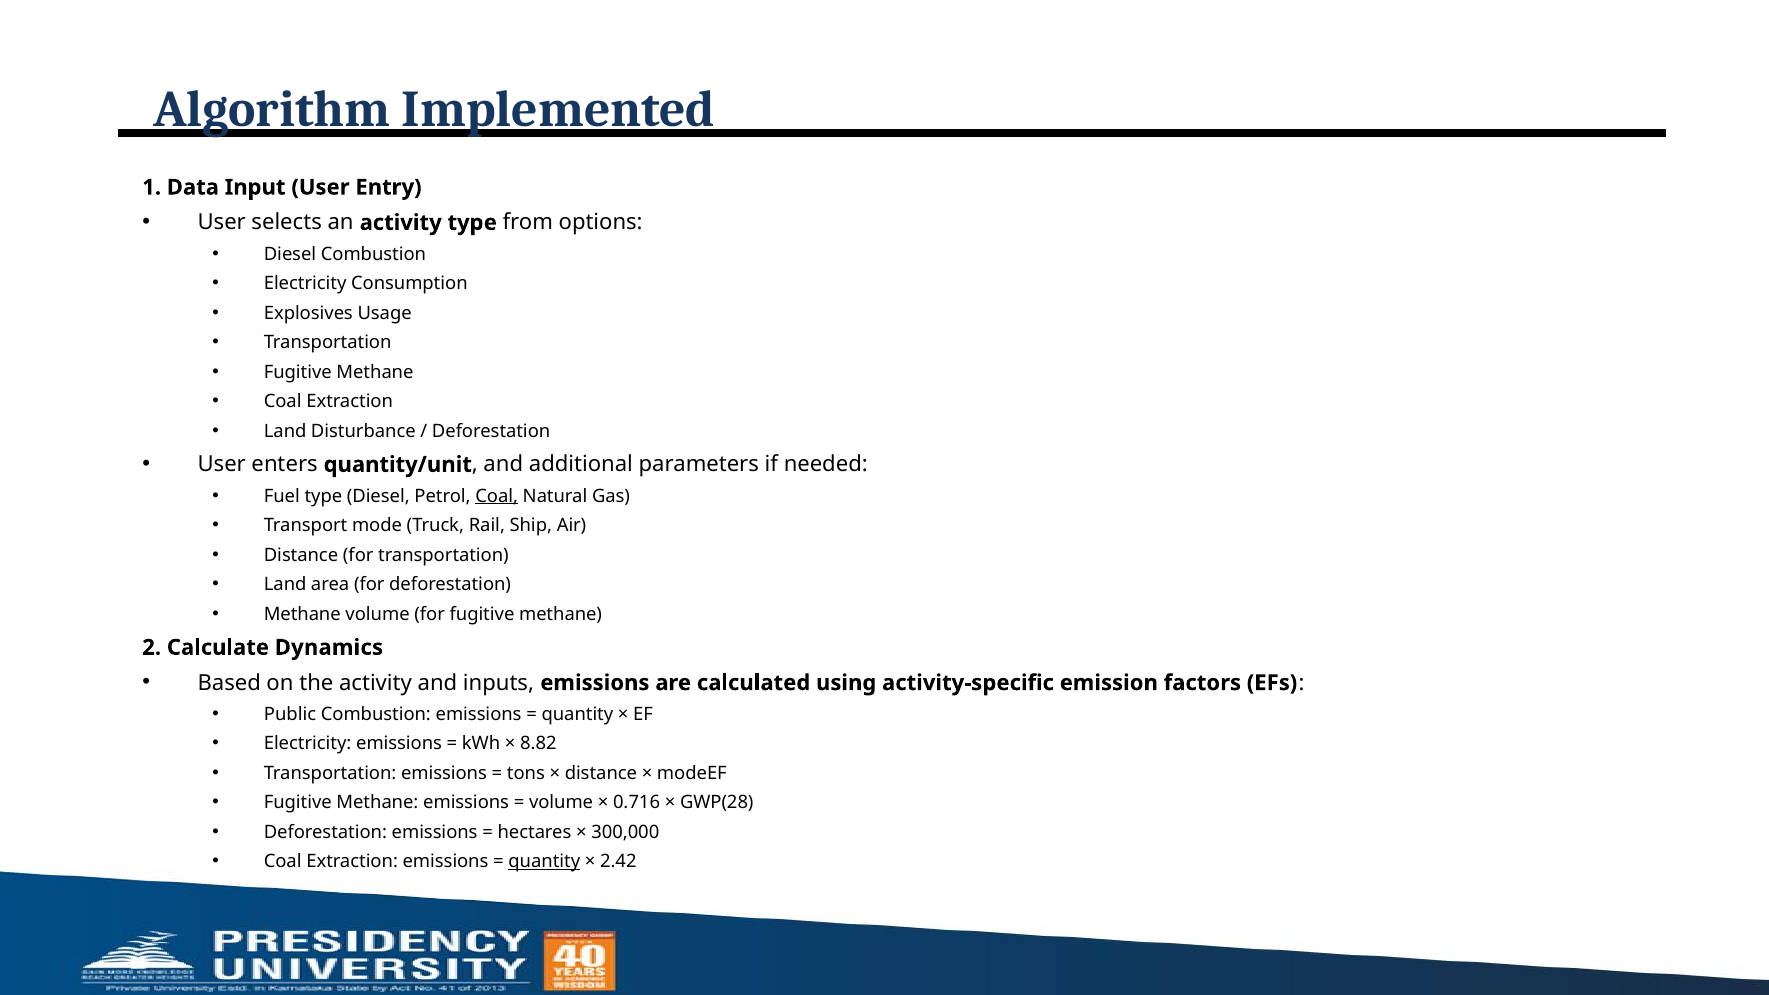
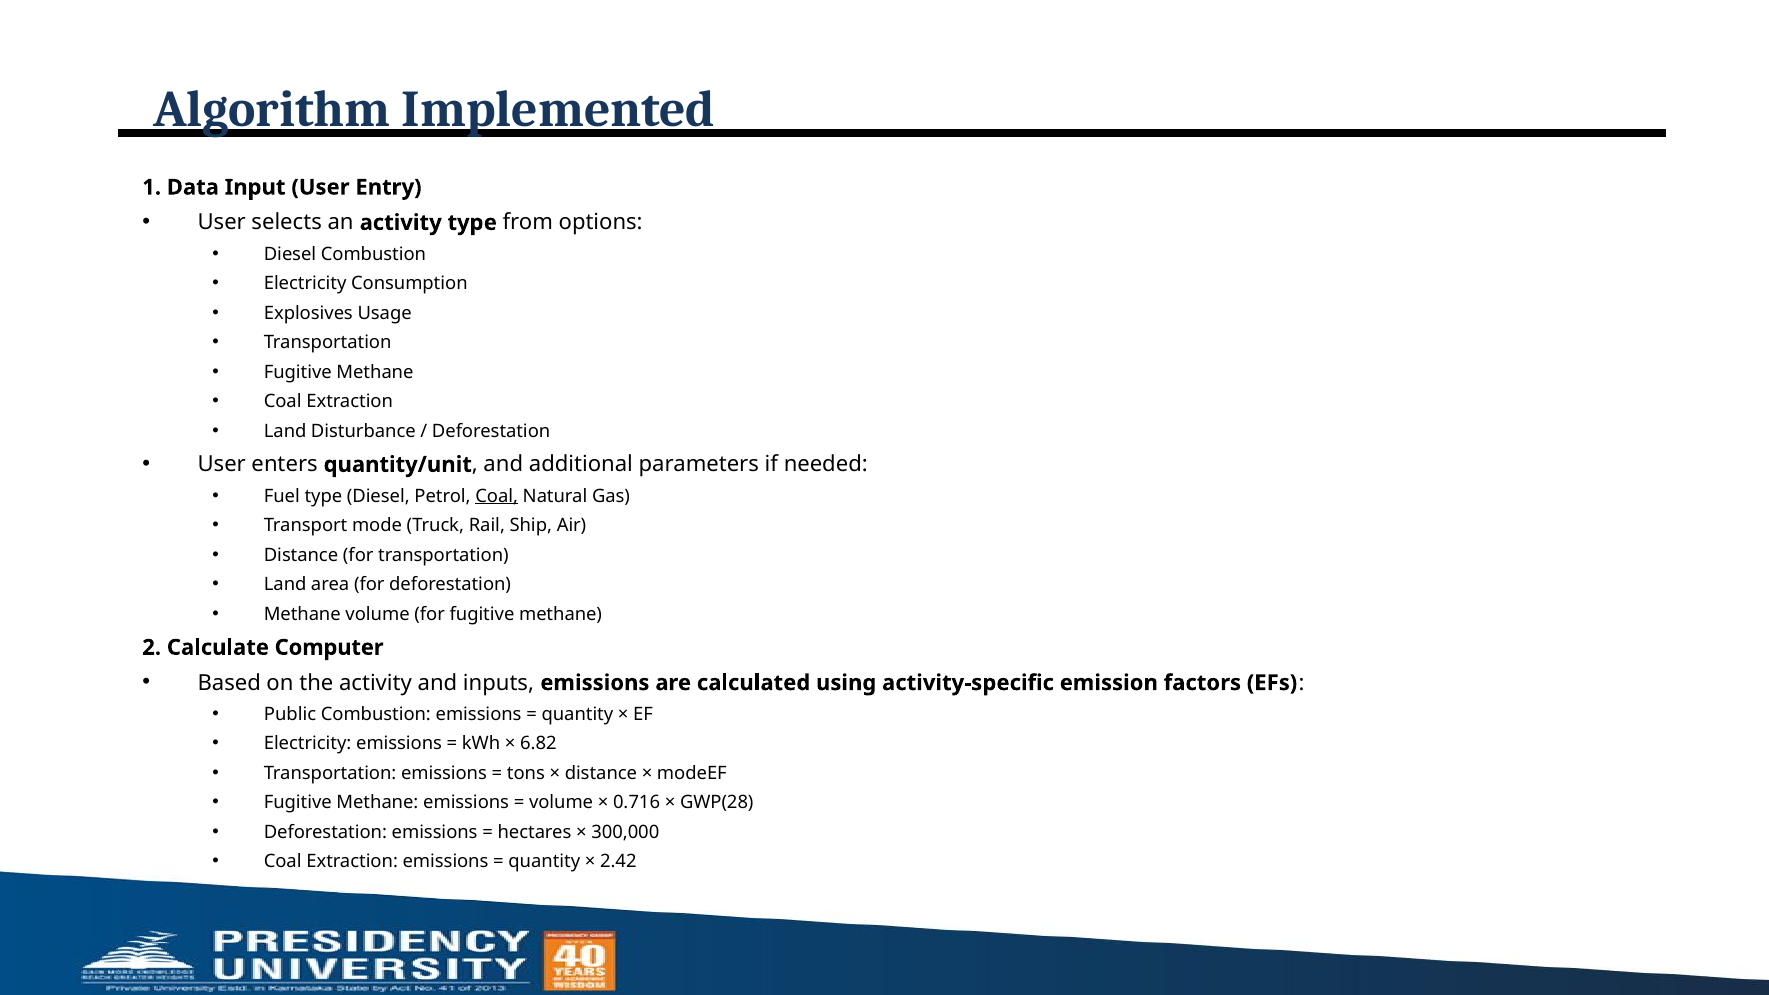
Dynamics: Dynamics -> Computer
8.82: 8.82 -> 6.82
quantity at (544, 862) underline: present -> none
